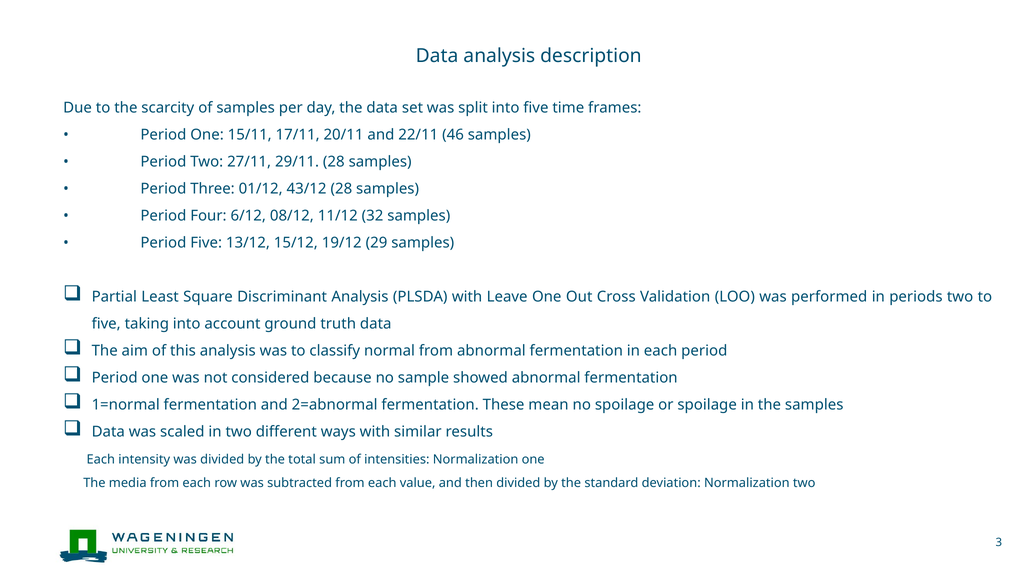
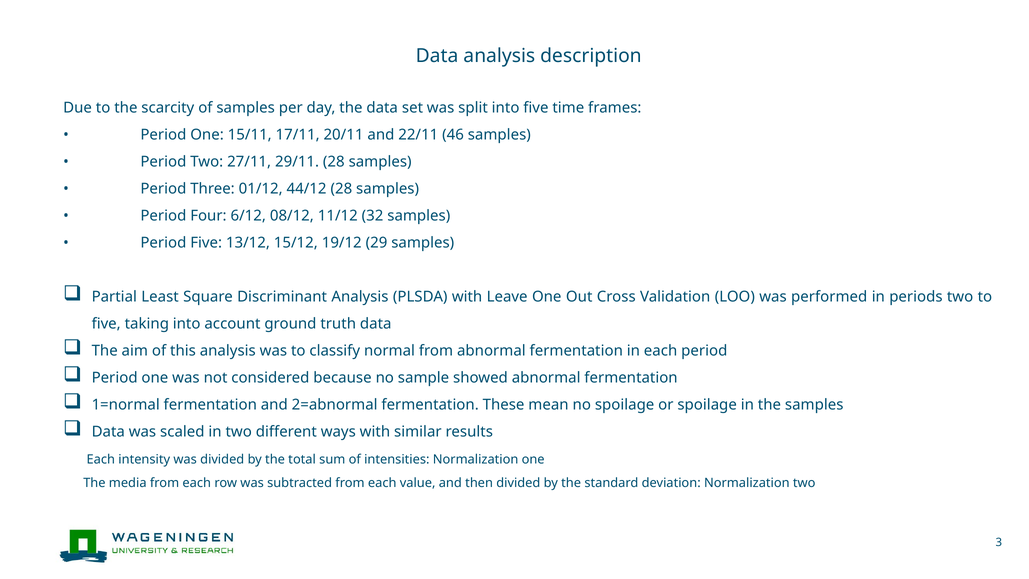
43/12: 43/12 -> 44/12
